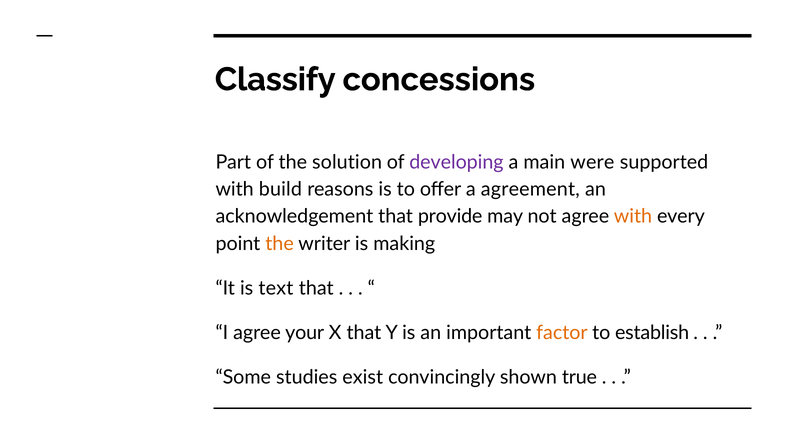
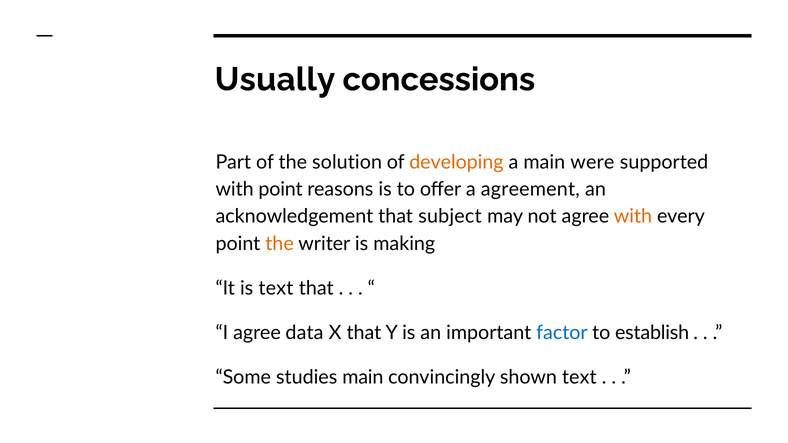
Classify: Classify -> Usually
developing colour: purple -> orange
with build: build -> point
provide: provide -> subject
your: your -> data
factor colour: orange -> blue
studies exist: exist -> main
shown true: true -> text
